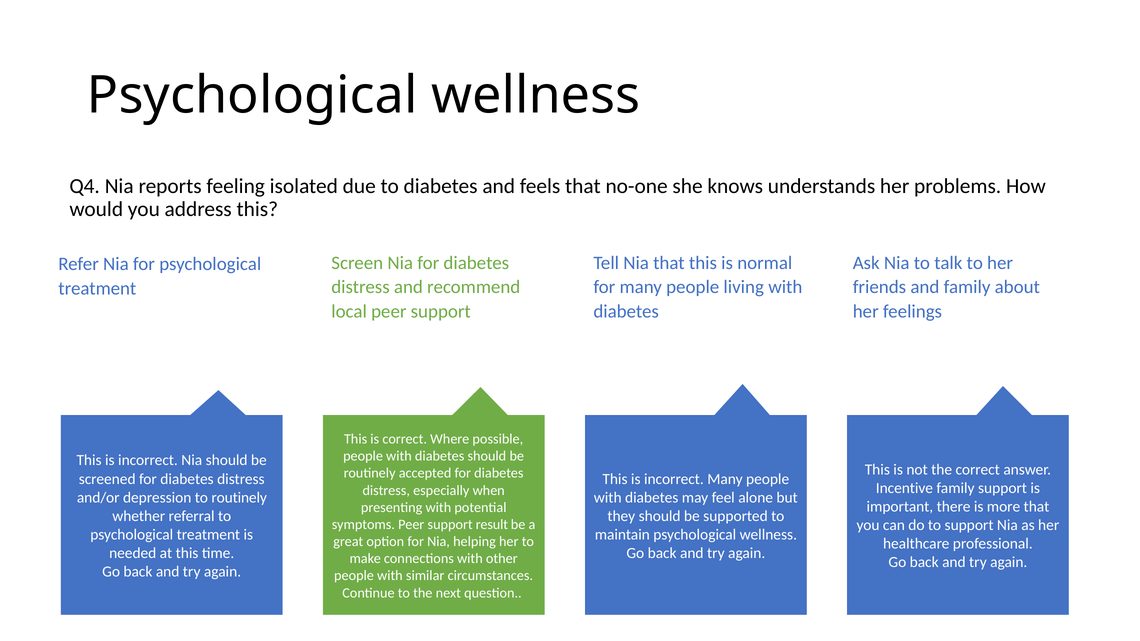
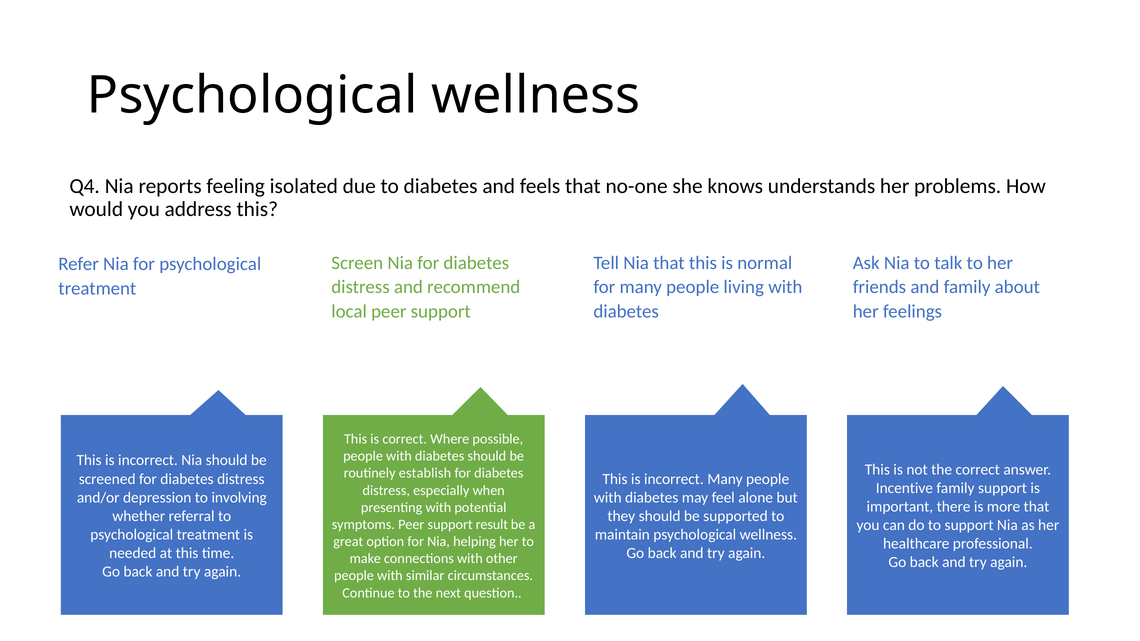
accepted: accepted -> establish
to routinely: routinely -> involving
